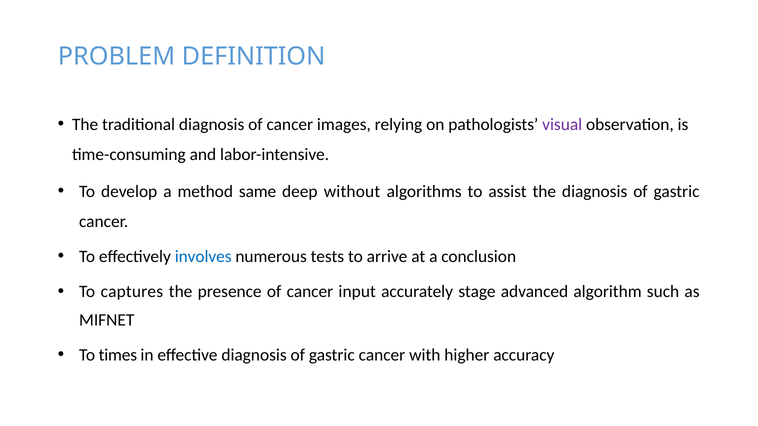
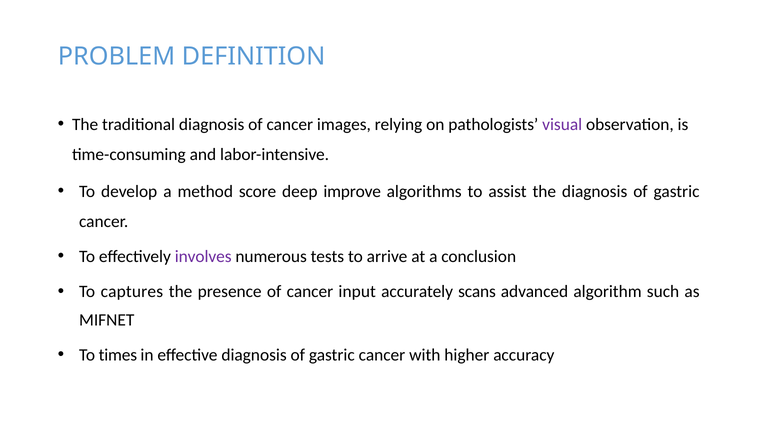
same: same -> score
without: without -> improve
involves colour: blue -> purple
stage: stage -> scans
